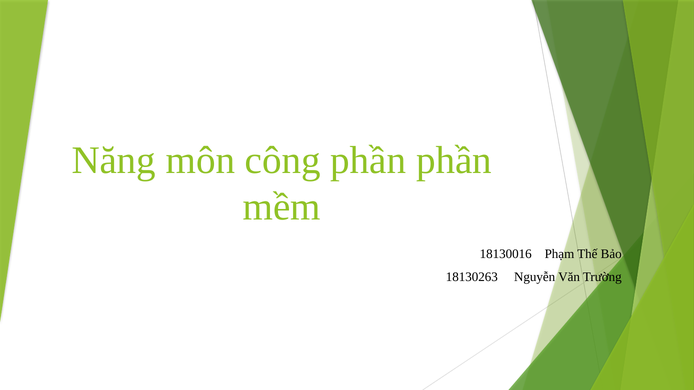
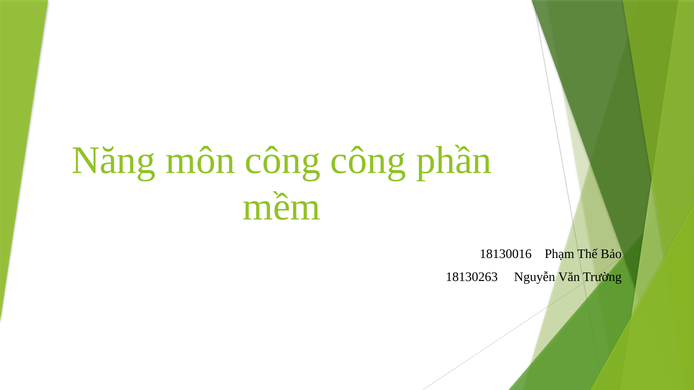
công phần: phần -> công
